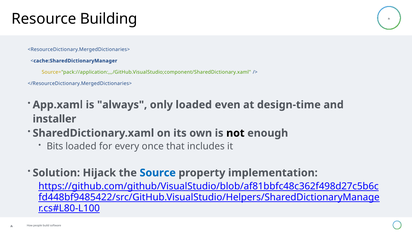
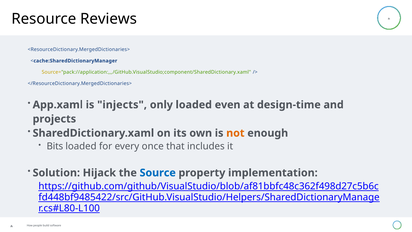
Building: Building -> Reviews
always: always -> injects
installer: installer -> projects
not colour: black -> orange
